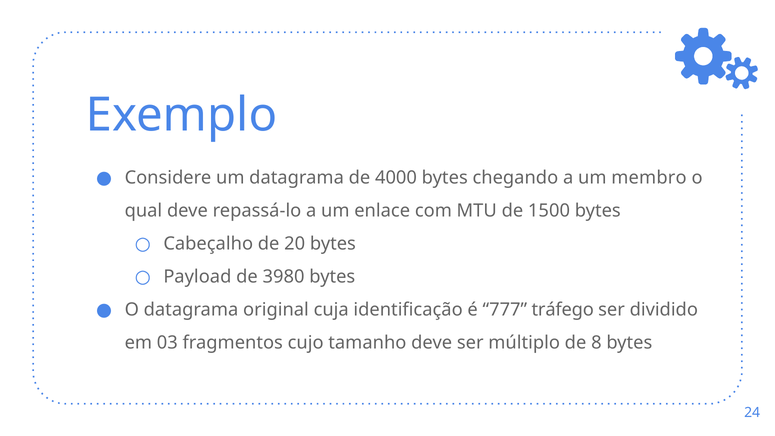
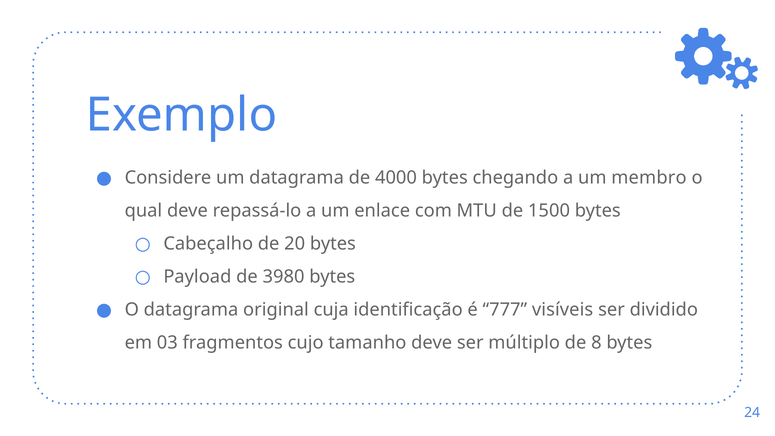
tráfego: tráfego -> visíveis
